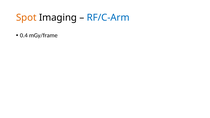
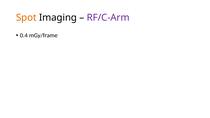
RF/C-Arm colour: blue -> purple
